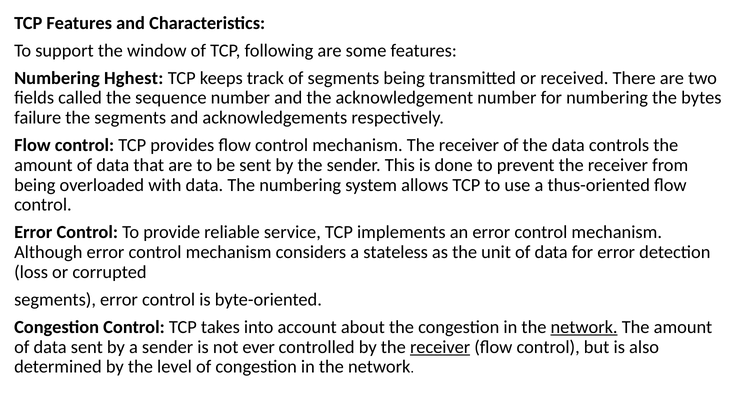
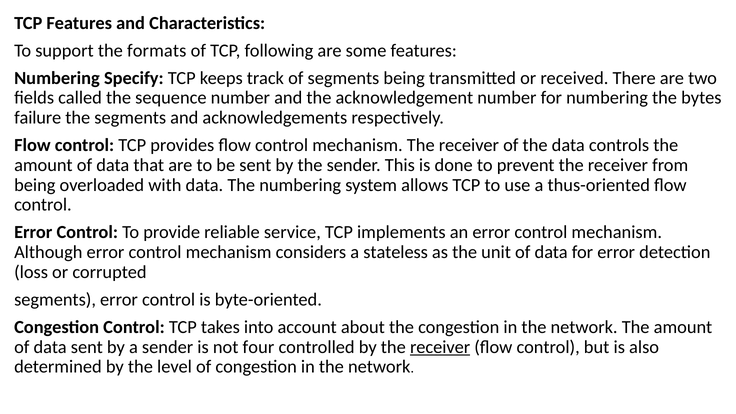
window: window -> formats
Hghest: Hghest -> Specify
network at (584, 327) underline: present -> none
ever: ever -> four
